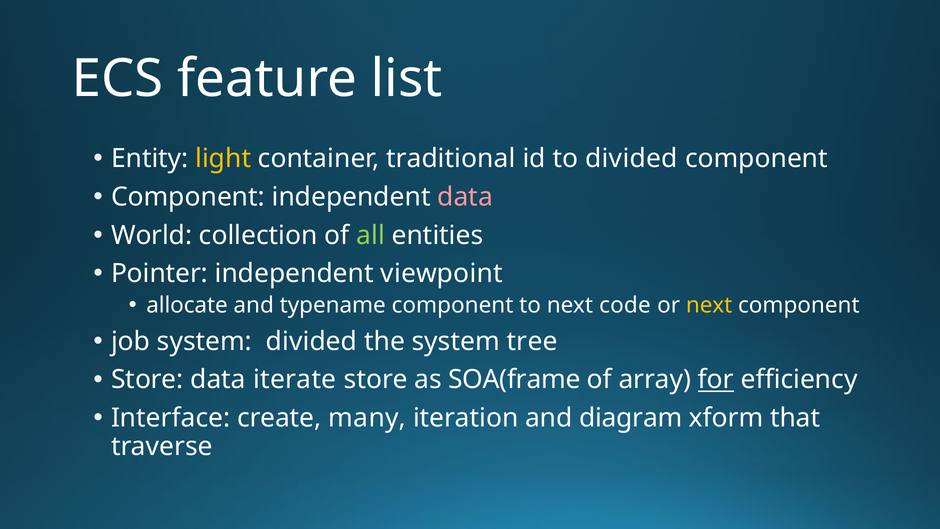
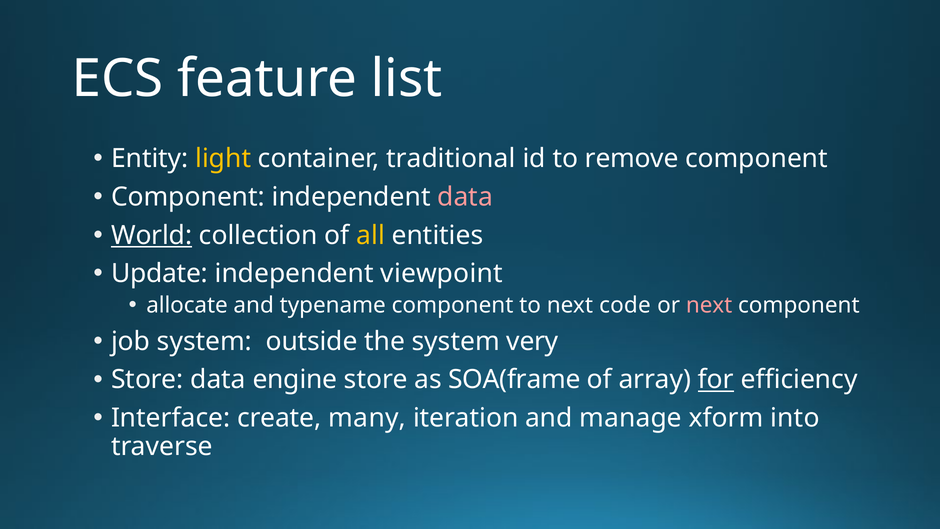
to divided: divided -> remove
World underline: none -> present
all colour: light green -> yellow
Pointer: Pointer -> Update
next at (709, 305) colour: yellow -> pink
system divided: divided -> outside
tree: tree -> very
iterate: iterate -> engine
diagram: diagram -> manage
that: that -> into
